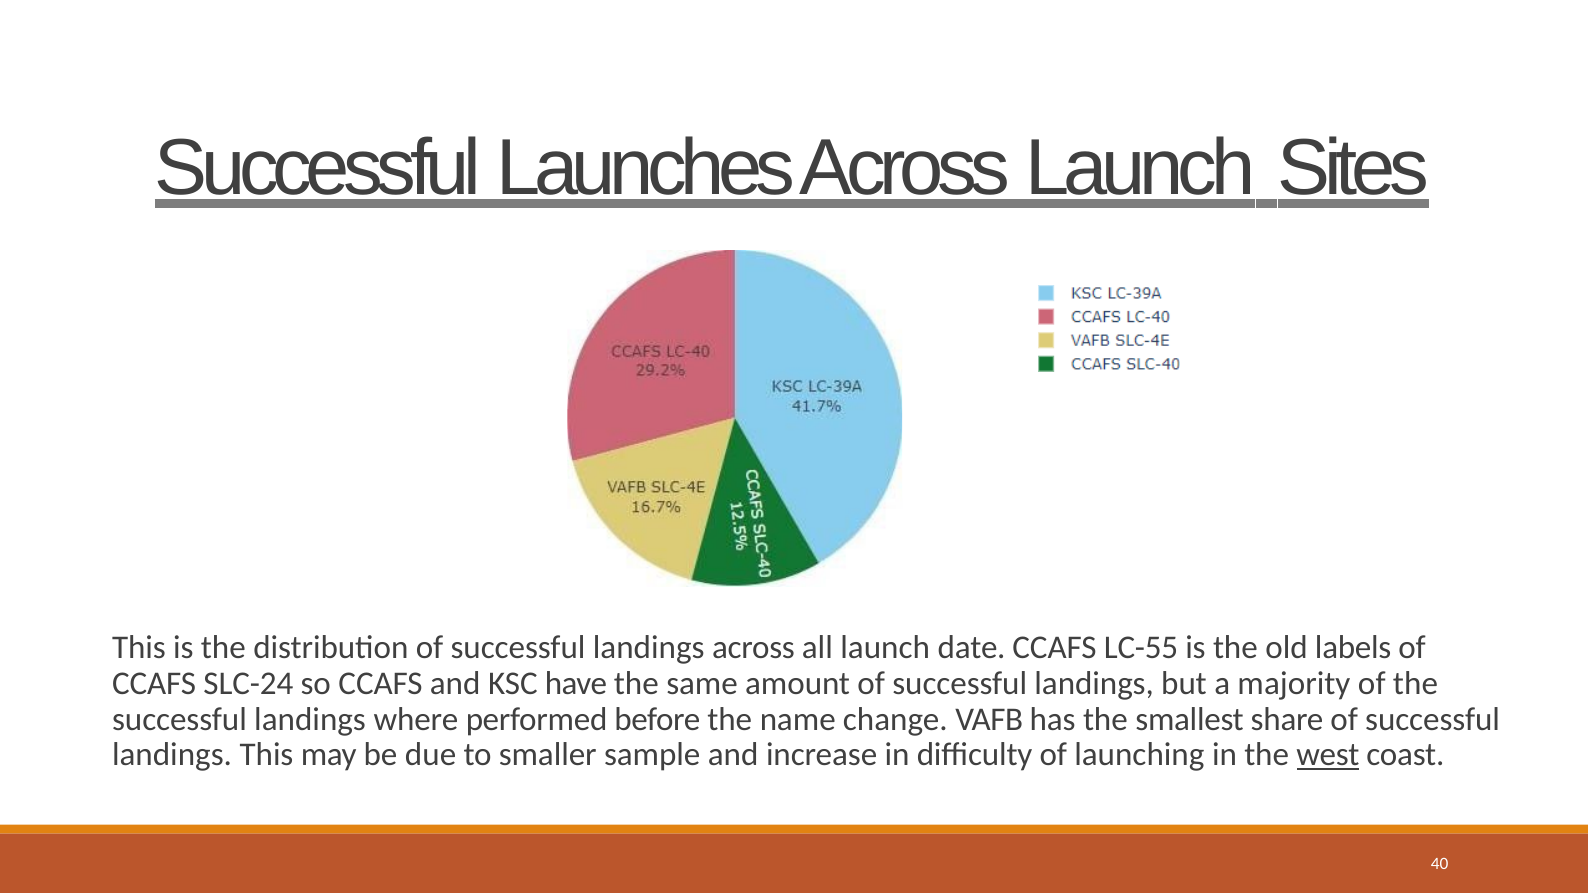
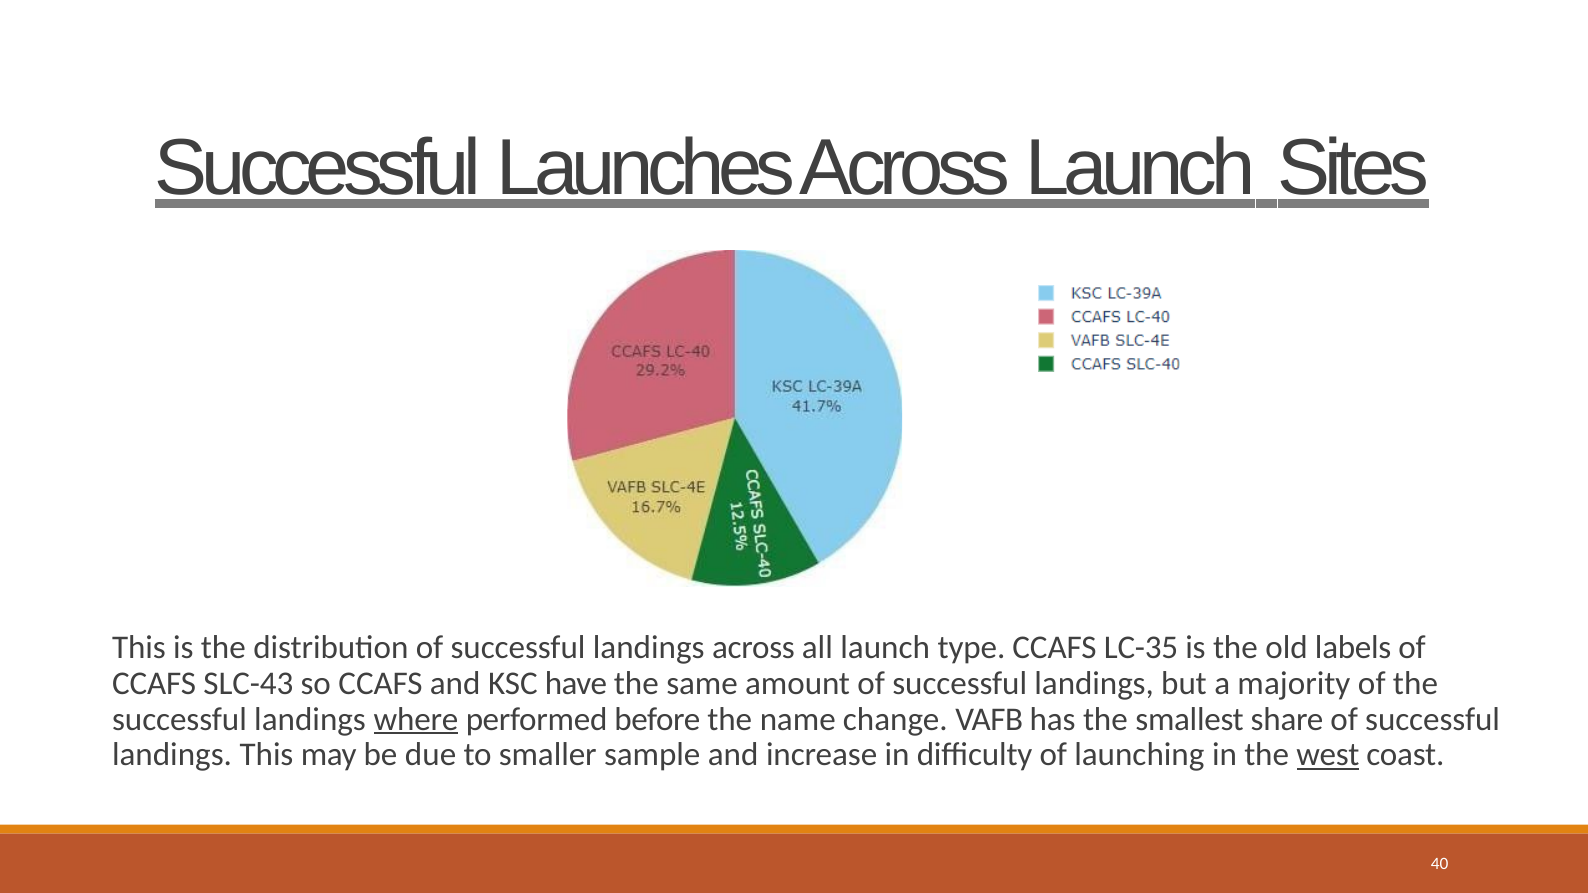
date: date -> type
LC-55: LC-55 -> LC-35
SLC-24: SLC-24 -> SLC-43
where underline: none -> present
